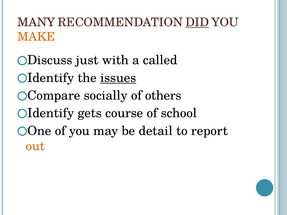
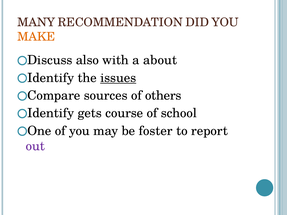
DID underline: present -> none
just: just -> also
called: called -> about
socially: socially -> sources
detail: detail -> foster
out colour: orange -> purple
